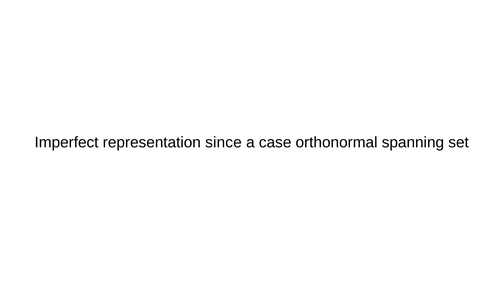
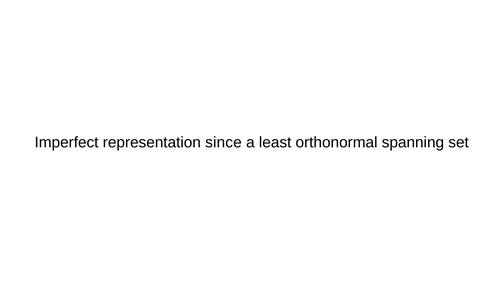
case: case -> least
